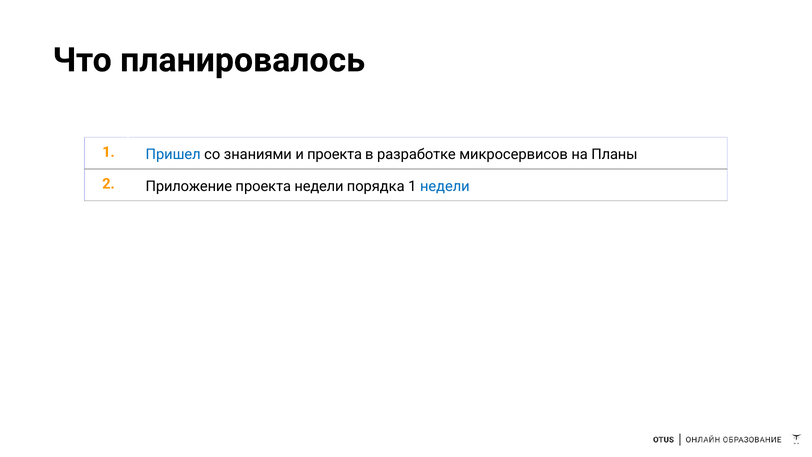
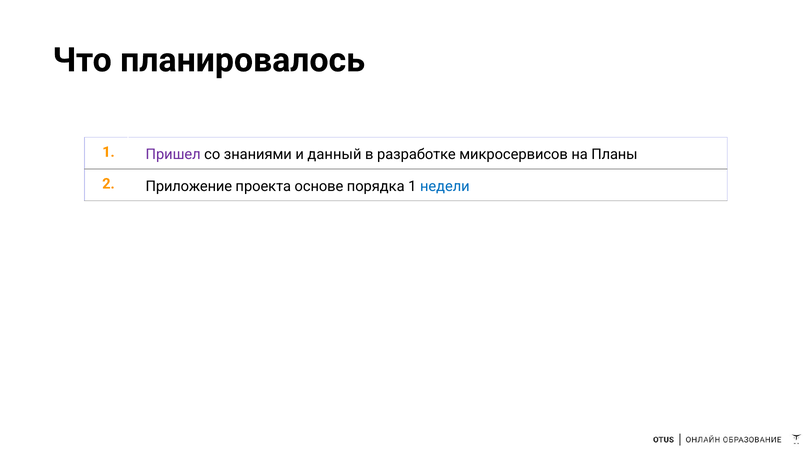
Пришел colour: blue -> purple
и проекта: проекта -> данный
проекта недели: недели -> основе
